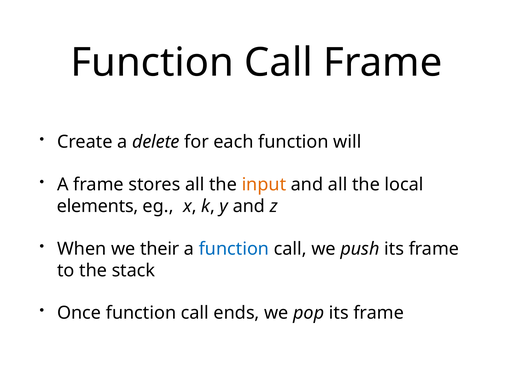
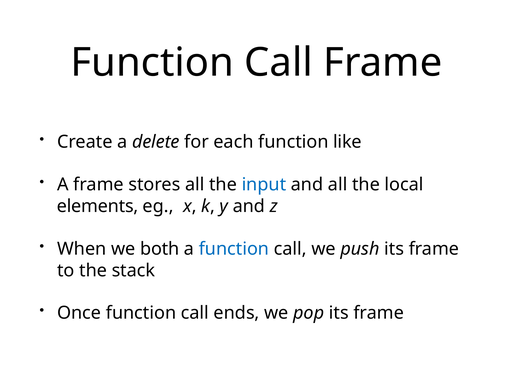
will: will -> like
input colour: orange -> blue
their: their -> both
